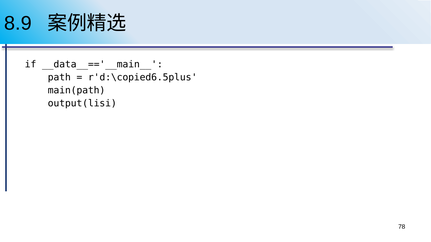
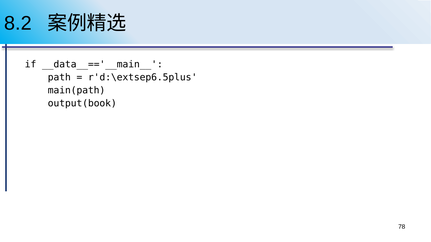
8.9: 8.9 -> 8.2
r'd:\copied6.5plus: r'd:\copied6.5plus -> r'd:\extsep6.5plus
output(lisi: output(lisi -> output(book
